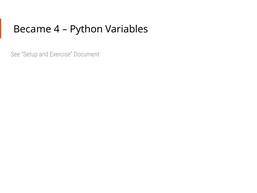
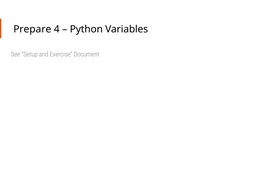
Became: Became -> Prepare
